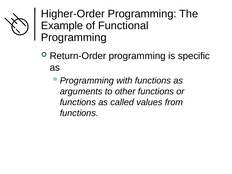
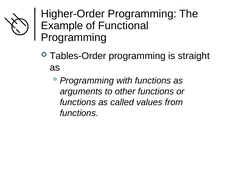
Return-Order: Return-Order -> Tables-Order
specific: specific -> straight
